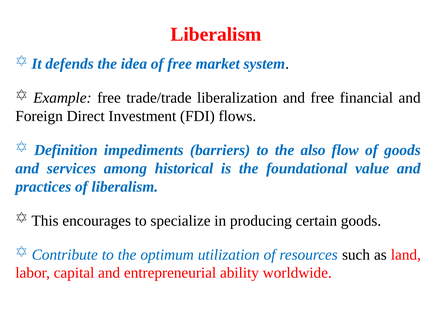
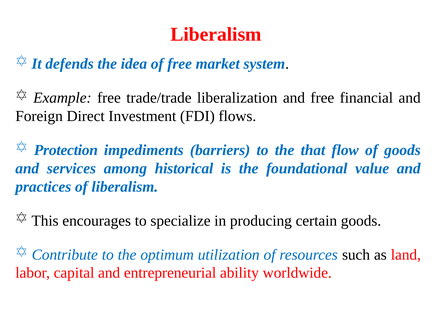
Definition: Definition -> Protection
also: also -> that
